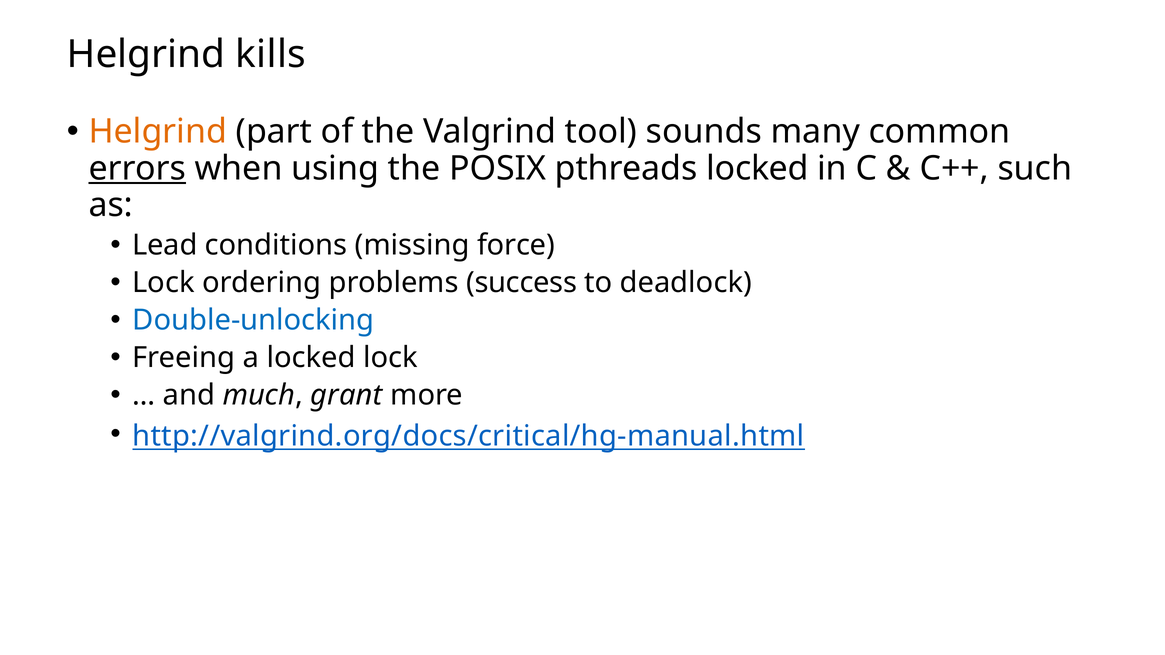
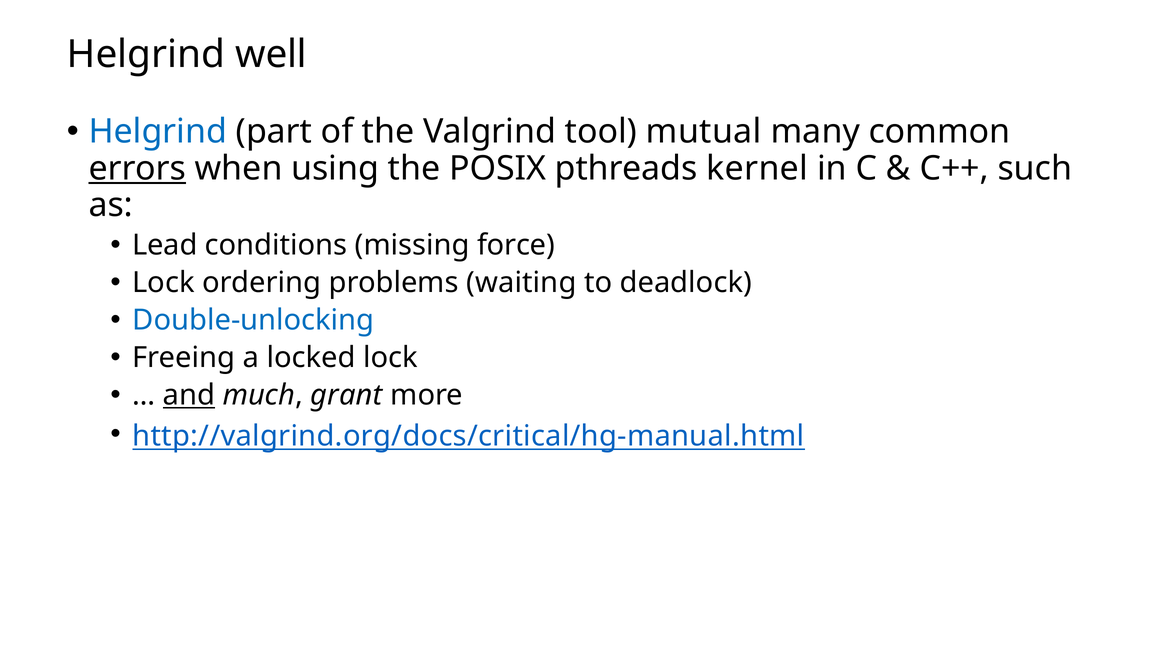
kills: kills -> well
Helgrind at (158, 132) colour: orange -> blue
sounds: sounds -> mutual
pthreads locked: locked -> kernel
success: success -> waiting
and underline: none -> present
